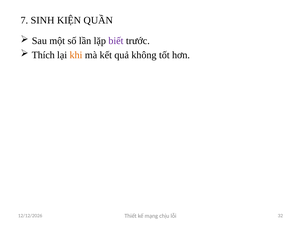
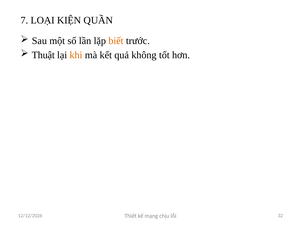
SINH: SINH -> LOẠI
biết colour: purple -> orange
Thích: Thích -> Thuật
